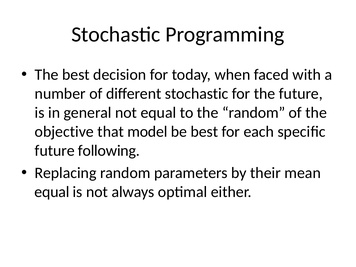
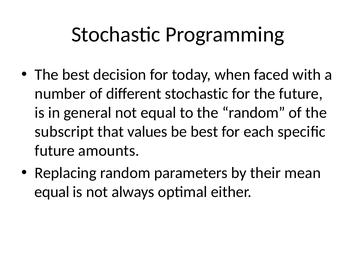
objective: objective -> subscript
model: model -> values
following: following -> amounts
